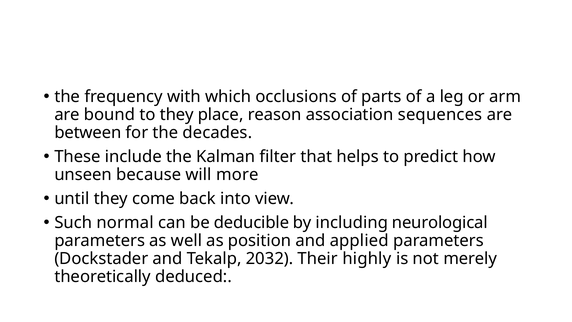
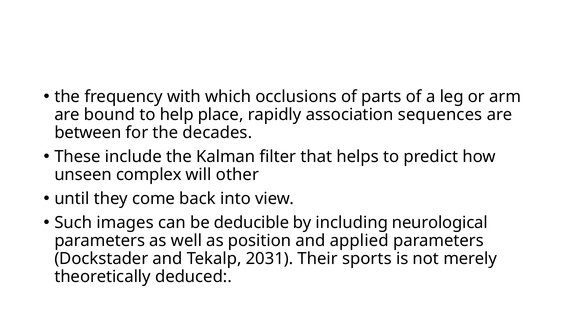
to they: they -> help
reason: reason -> rapidly
because: because -> complex
more: more -> other
normal: normal -> images
2032: 2032 -> 2031
highly: highly -> sports
